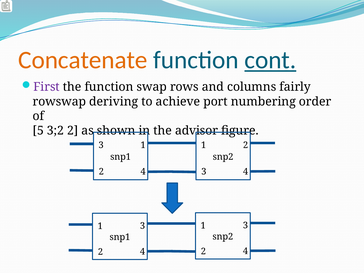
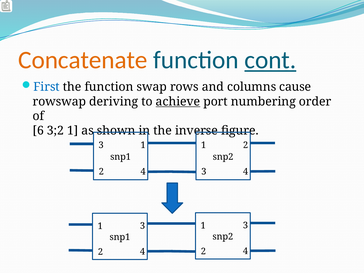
First colour: purple -> blue
fairly: fairly -> cause
achieve underline: none -> present
5: 5 -> 6
3;2 2: 2 -> 1
advisor: advisor -> inverse
